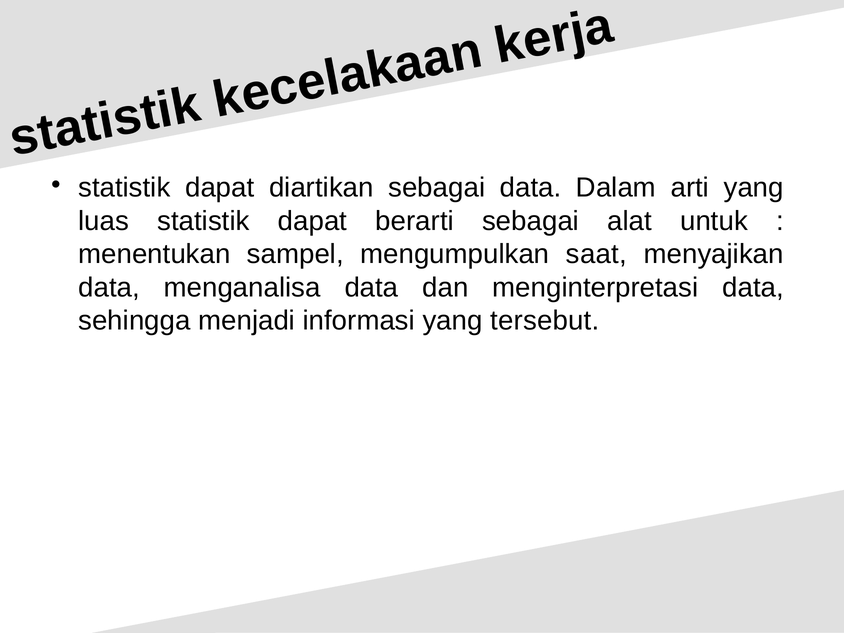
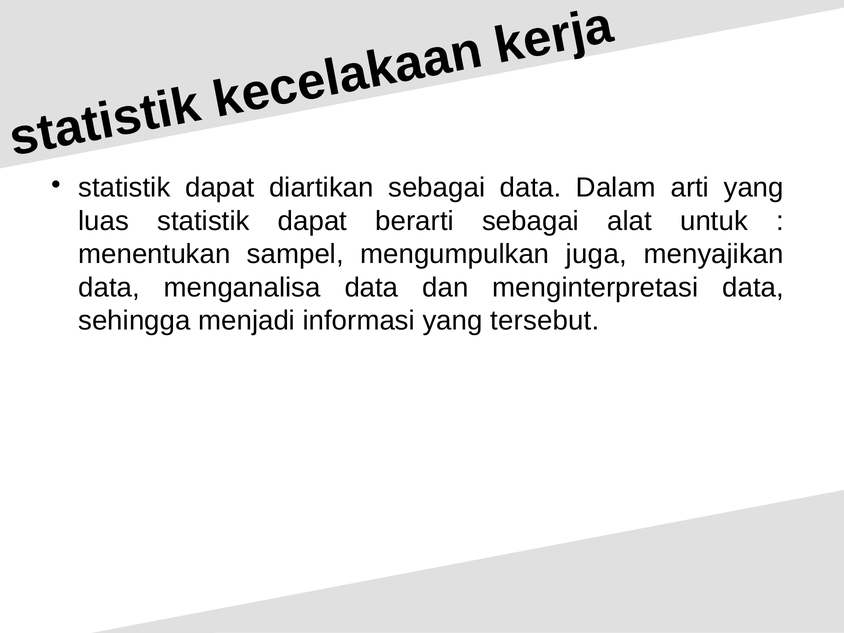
saat: saat -> juga
